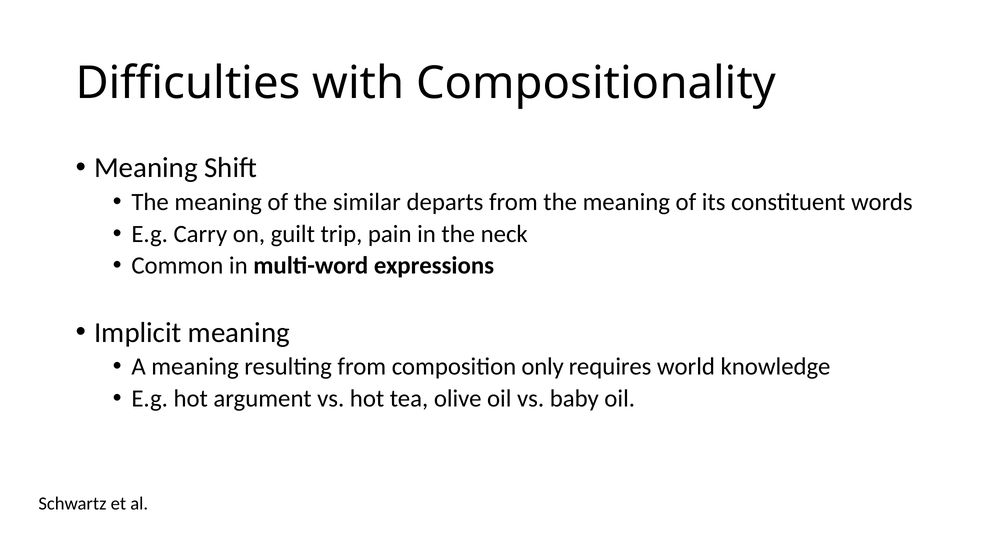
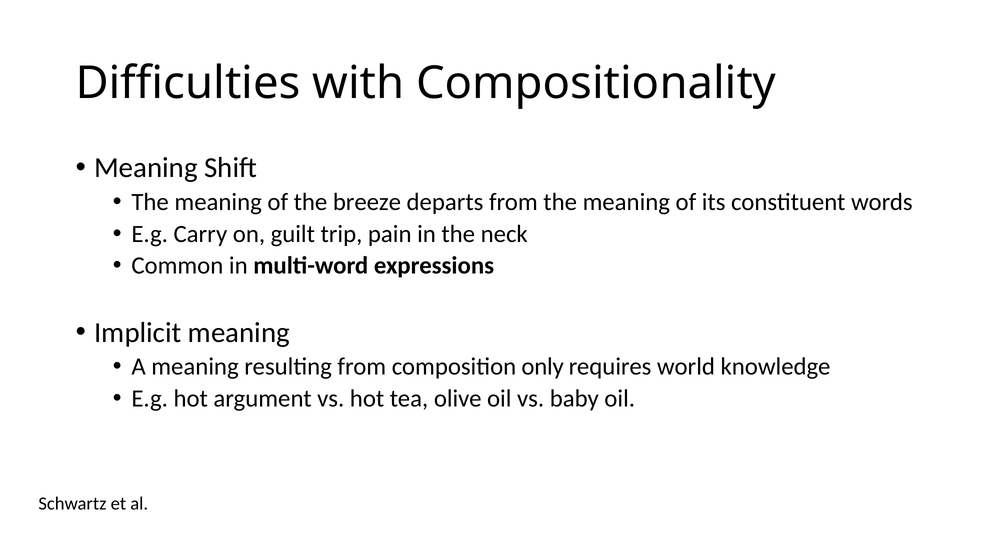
similar: similar -> breeze
